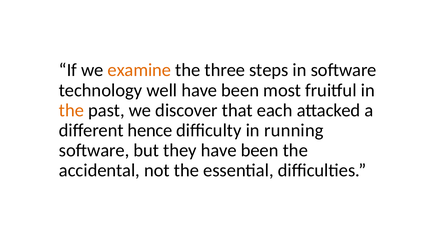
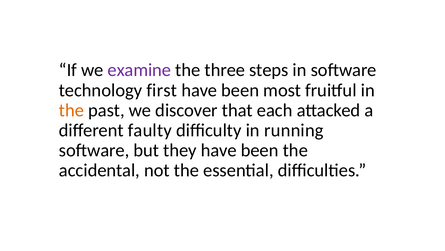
examine colour: orange -> purple
well: well -> first
hence: hence -> faulty
